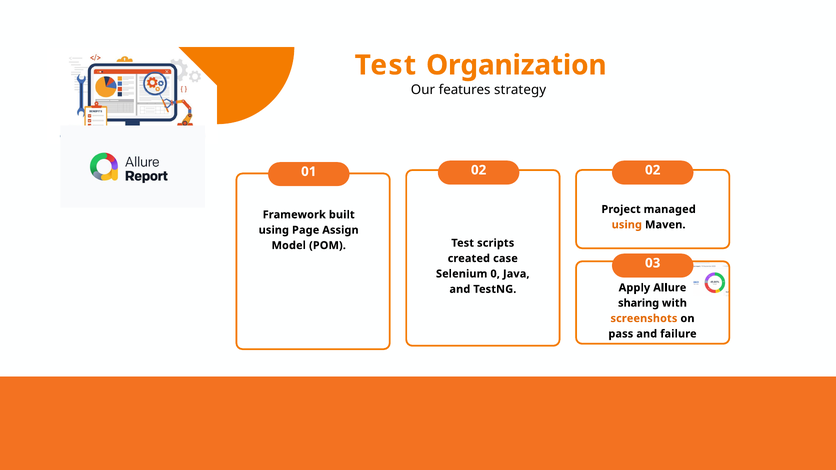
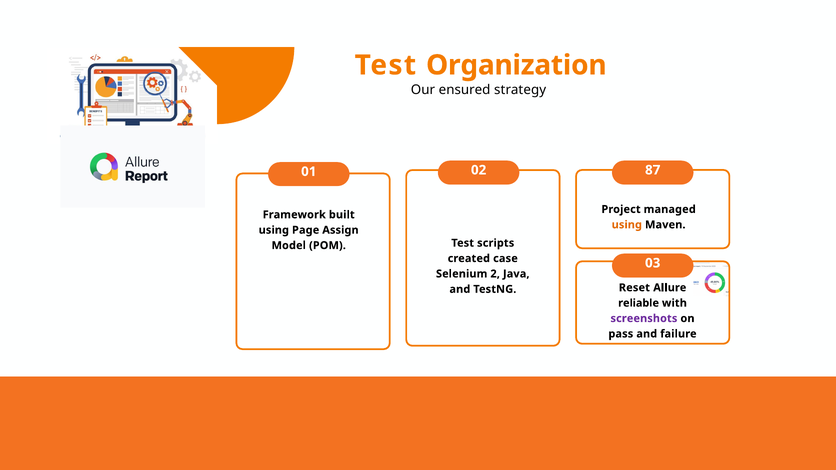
features: features -> ensured
02 02: 02 -> 87
0: 0 -> 2
Apply: Apply -> Reset
sharing: sharing -> reliable
screenshots colour: orange -> purple
